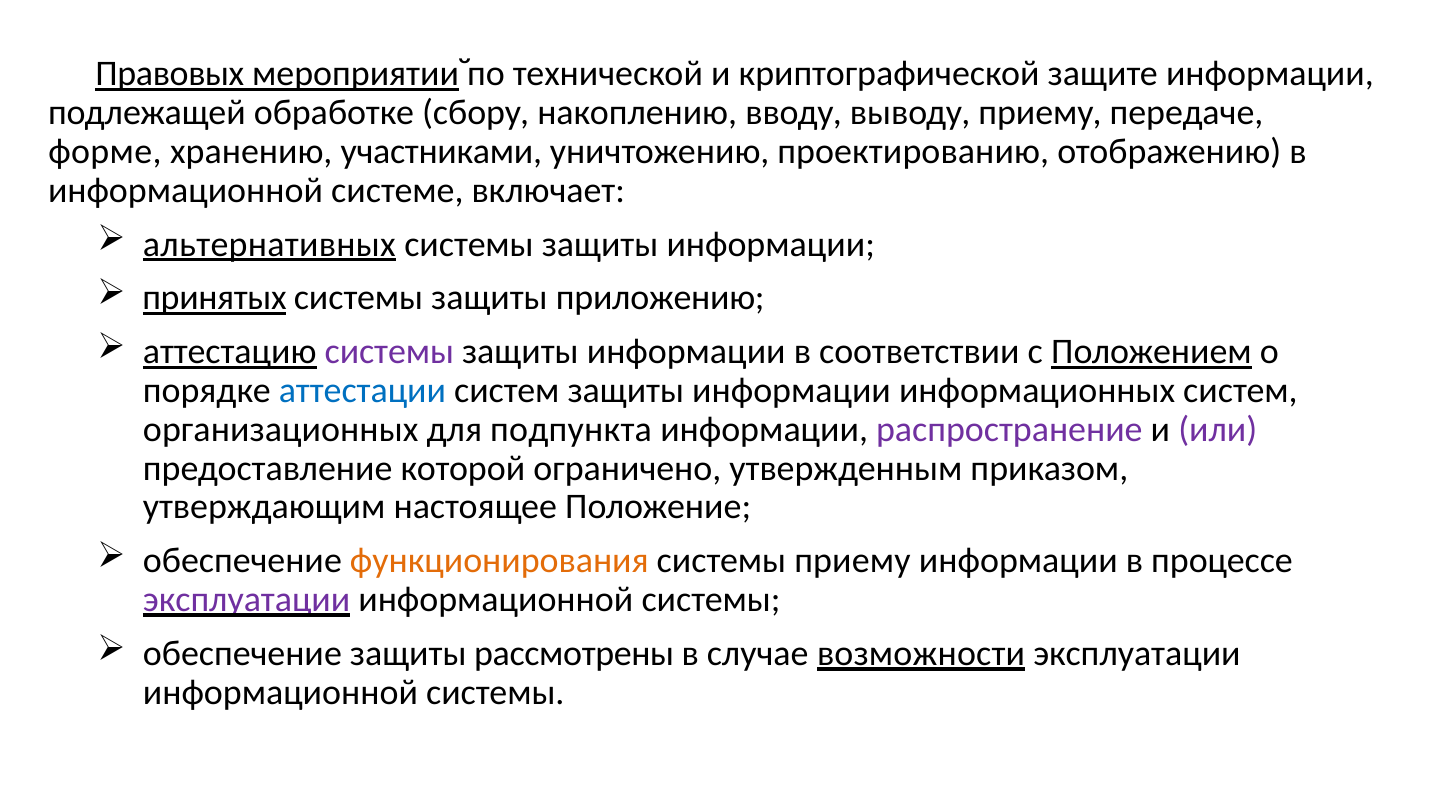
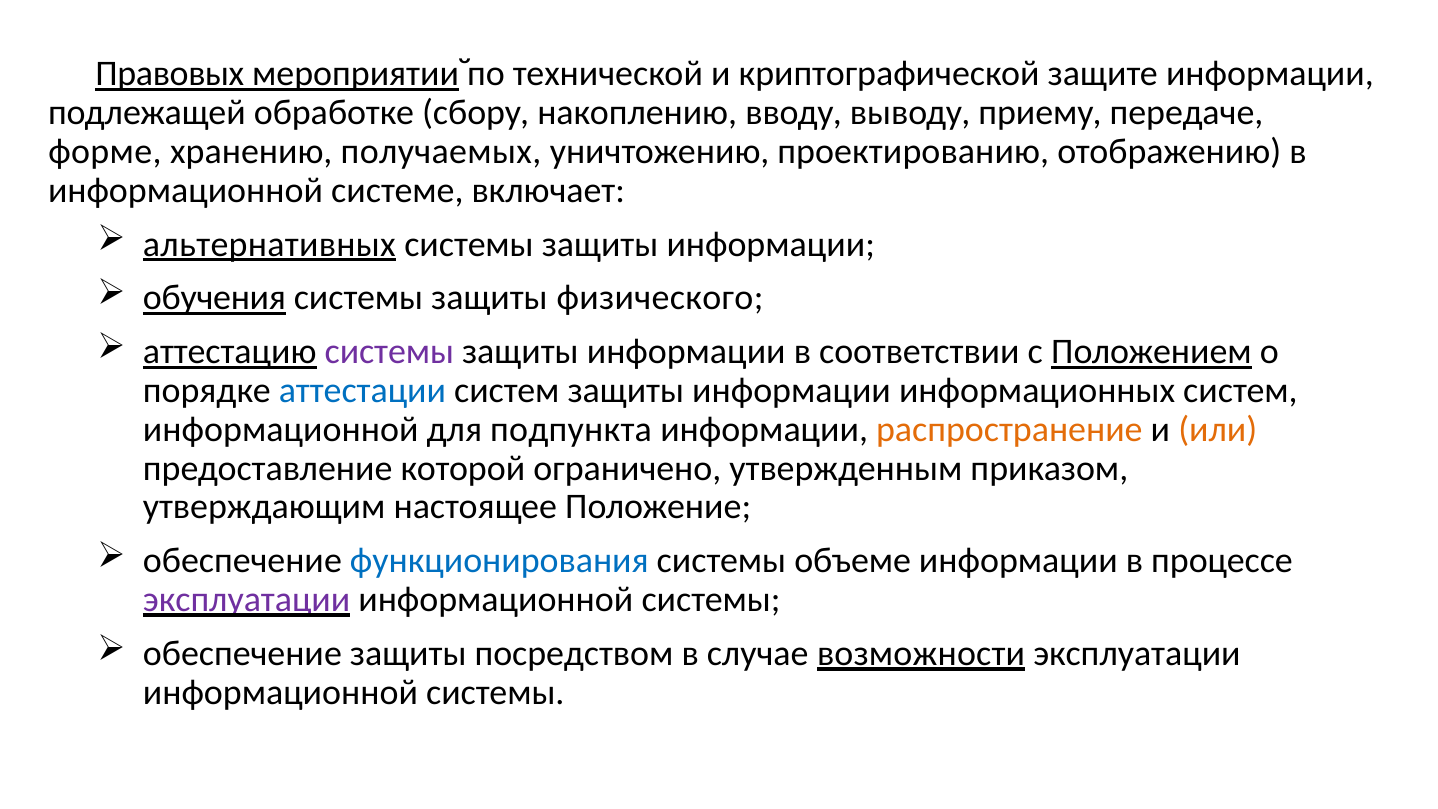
участниками: участниками -> получаемых
принятых: принятых -> обучения
приложению: приложению -> физического
организационных at (281, 429): организационных -> информационной
распространение colour: purple -> orange
или colour: purple -> orange
функционирования colour: orange -> blue
системы приему: приему -> объеме
рассмотрены: рассмотрены -> посредством
